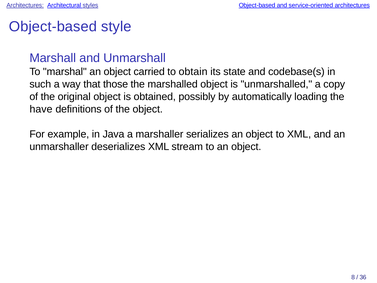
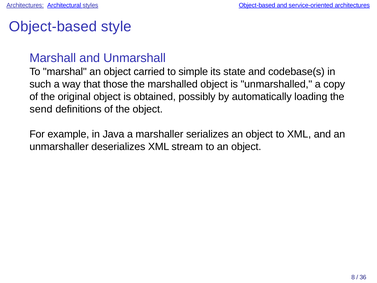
obtain: obtain -> simple
have: have -> send
